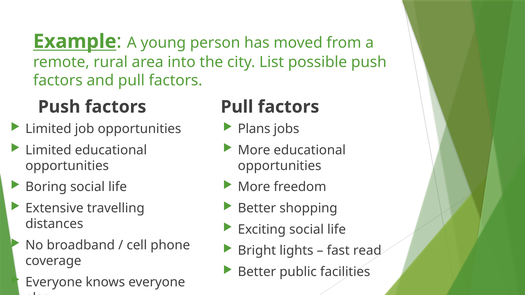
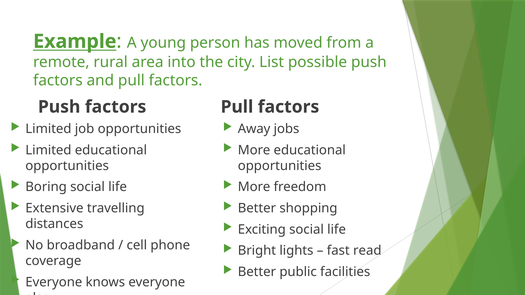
Plans: Plans -> Away
